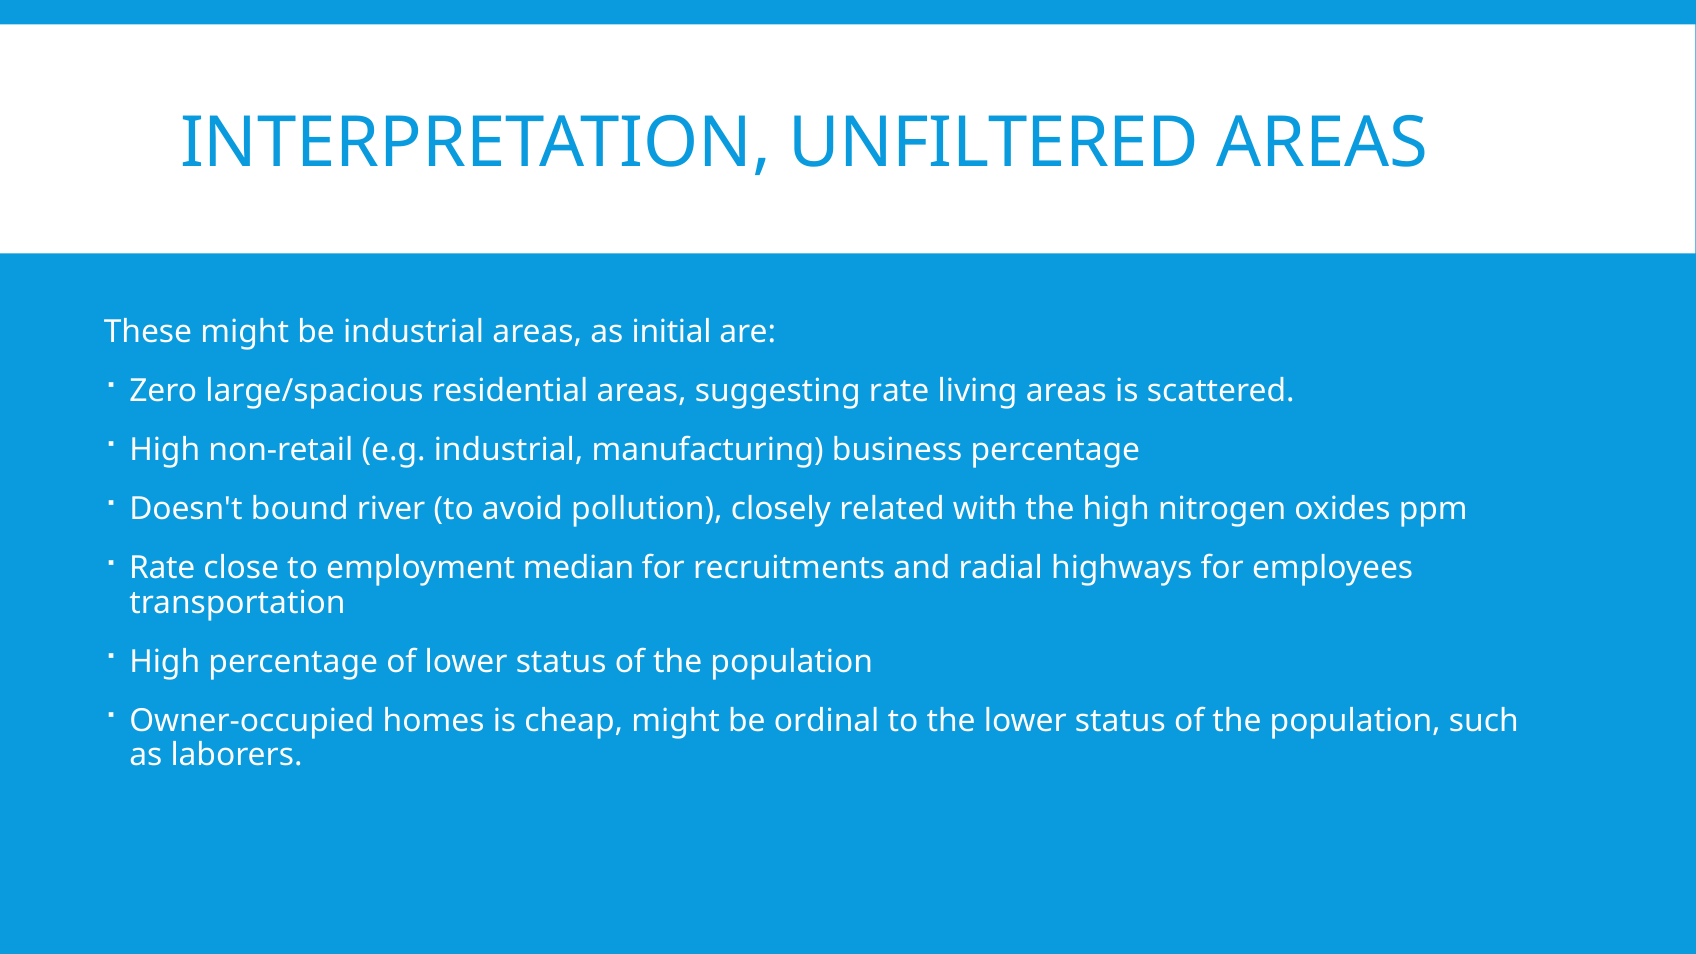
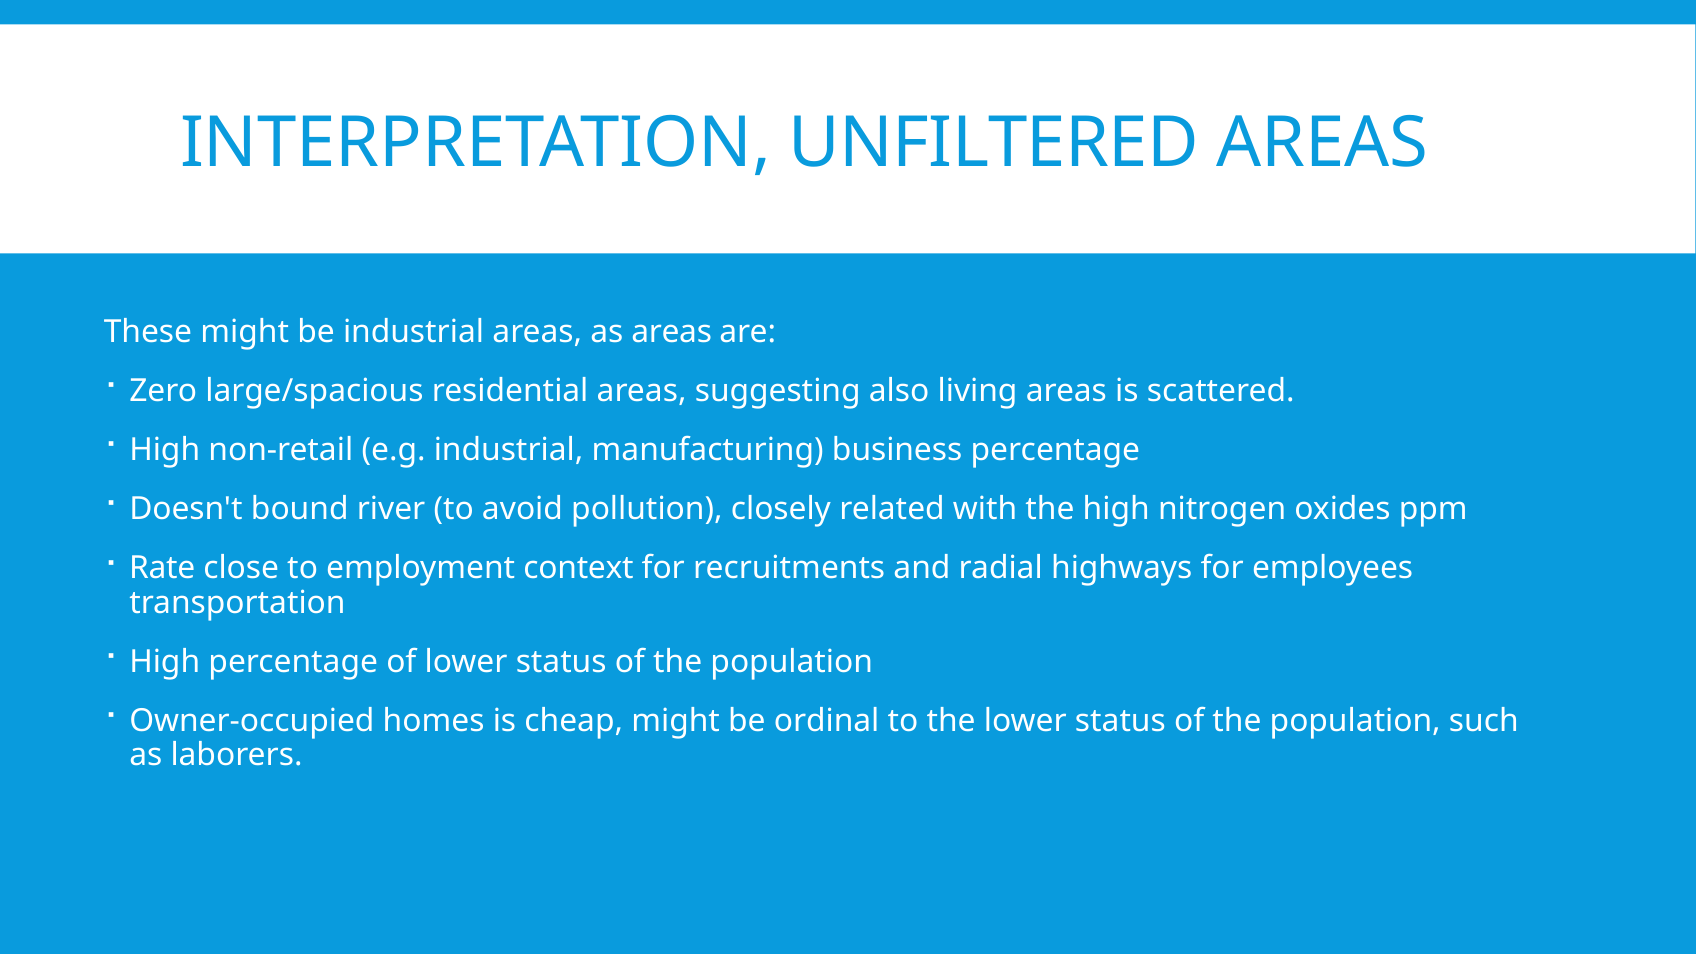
as initial: initial -> areas
suggesting rate: rate -> also
median: median -> context
